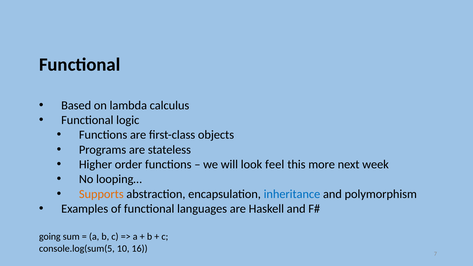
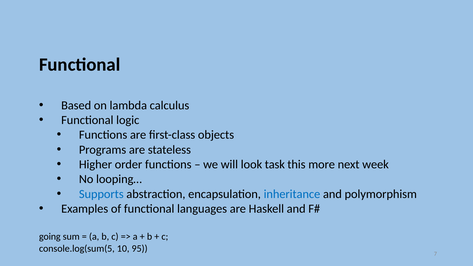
feel: feel -> task
Supports colour: orange -> blue
16: 16 -> 95
